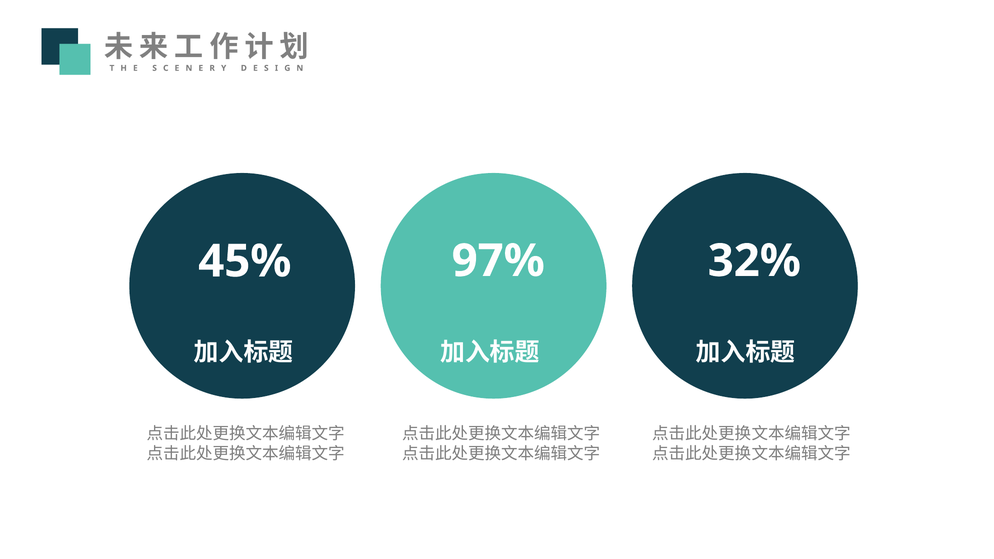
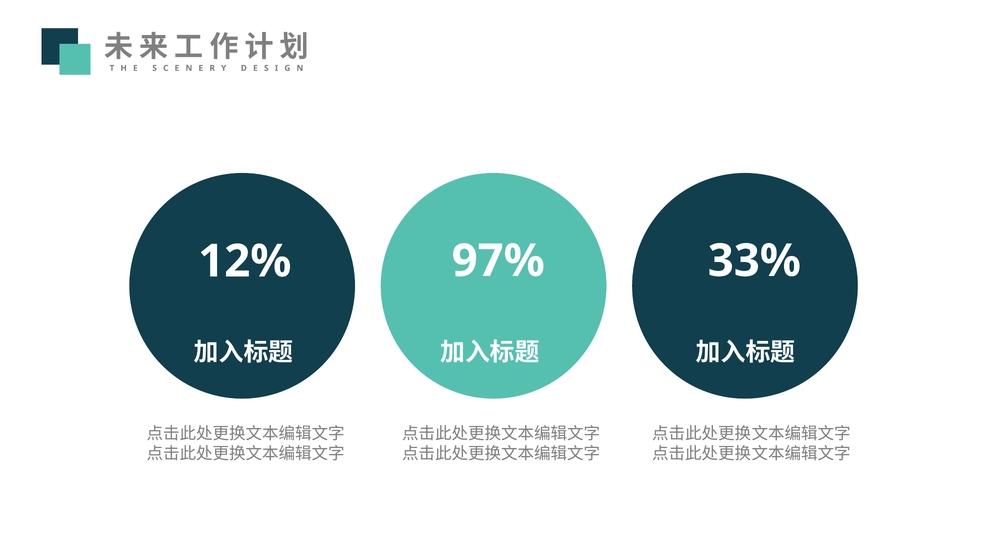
45%: 45% -> 12%
32%: 32% -> 33%
